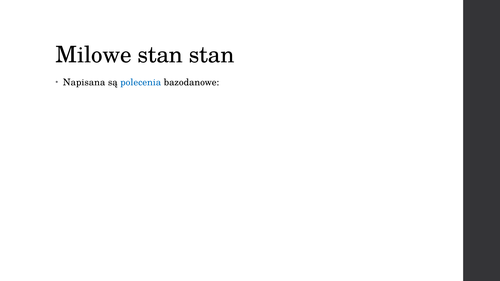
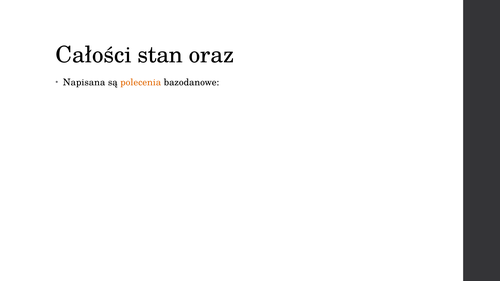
Milowe: Milowe -> Całości
stan stan: stan -> oraz
polecenia colour: blue -> orange
